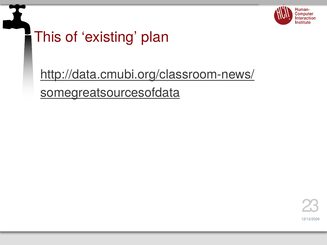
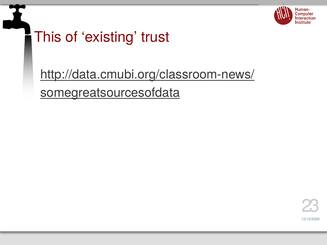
plan: plan -> trust
